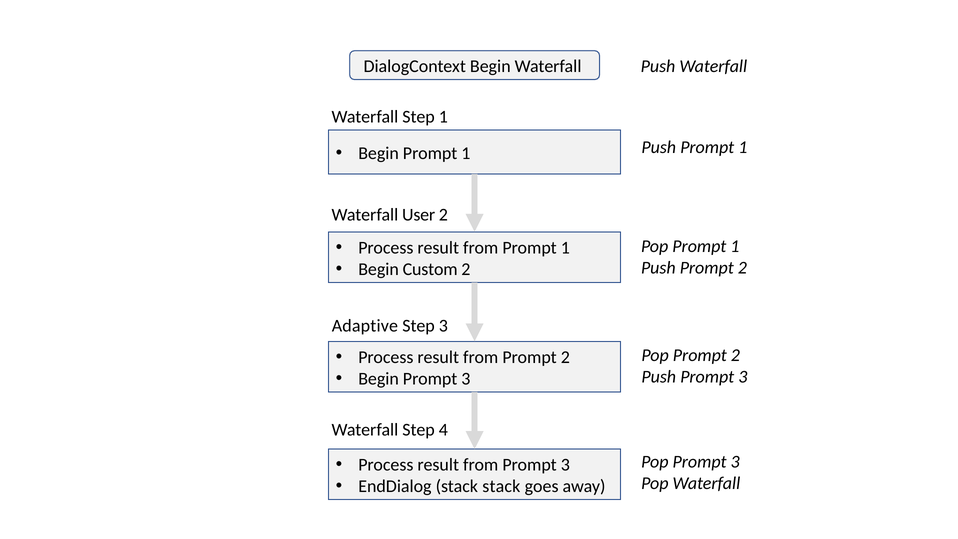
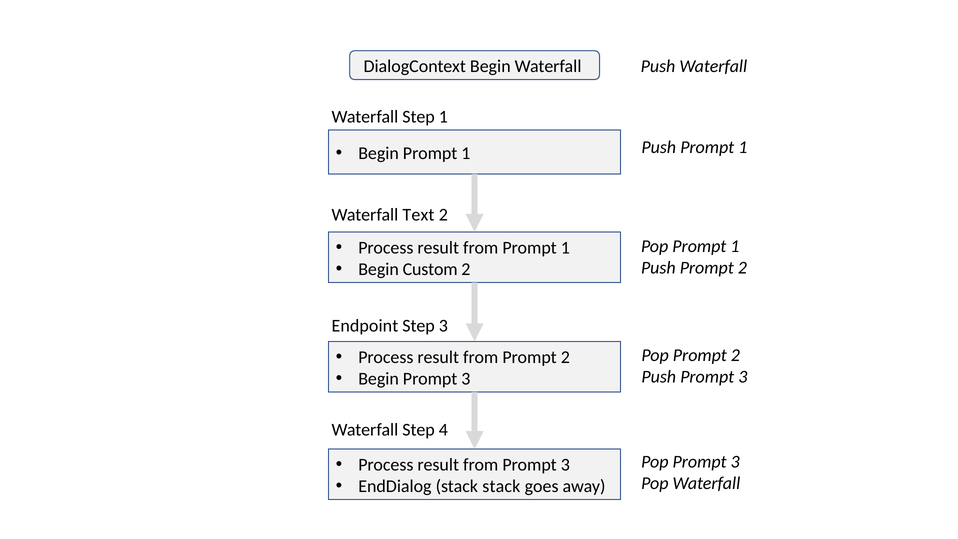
User: User -> Text
Adaptive: Adaptive -> Endpoint
